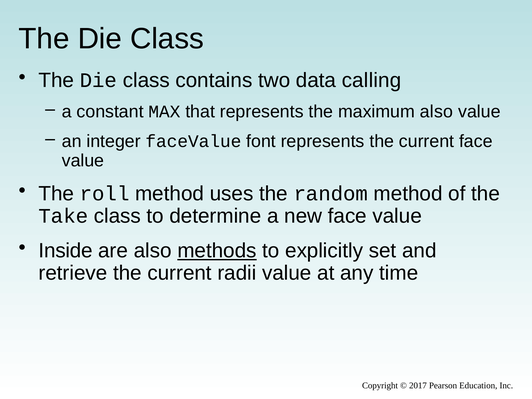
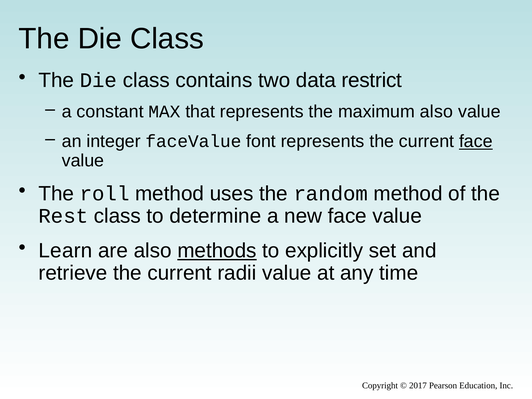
calling: calling -> restrict
face at (476, 141) underline: none -> present
Take: Take -> Rest
Inside: Inside -> Learn
